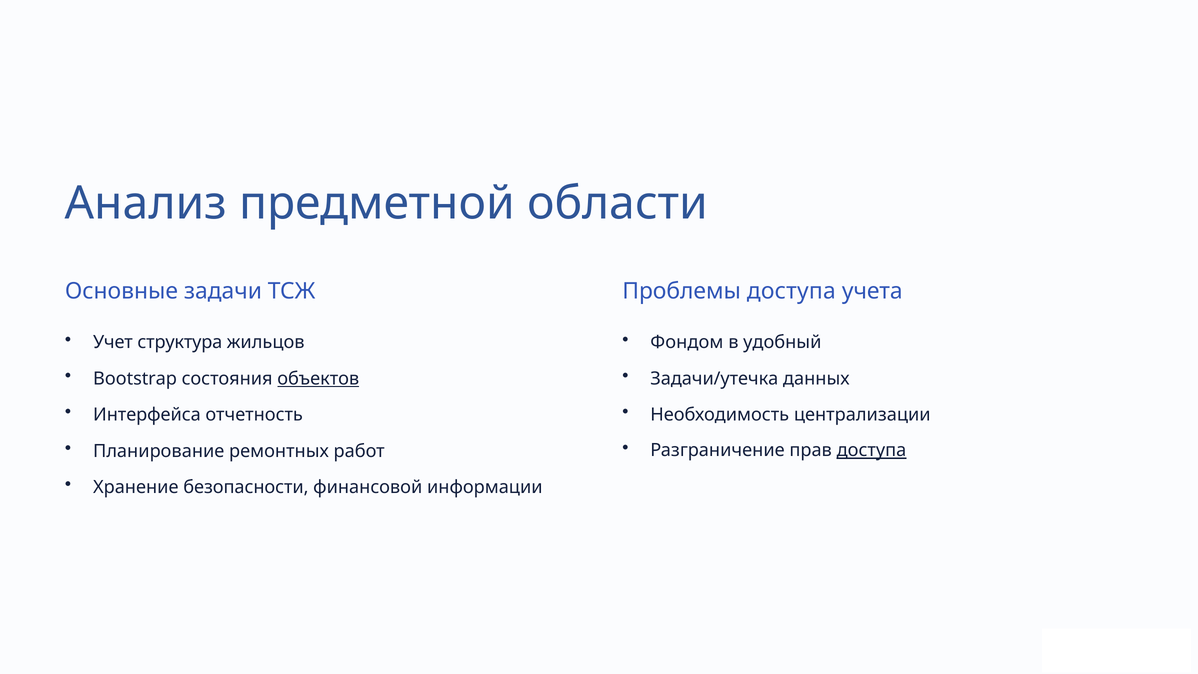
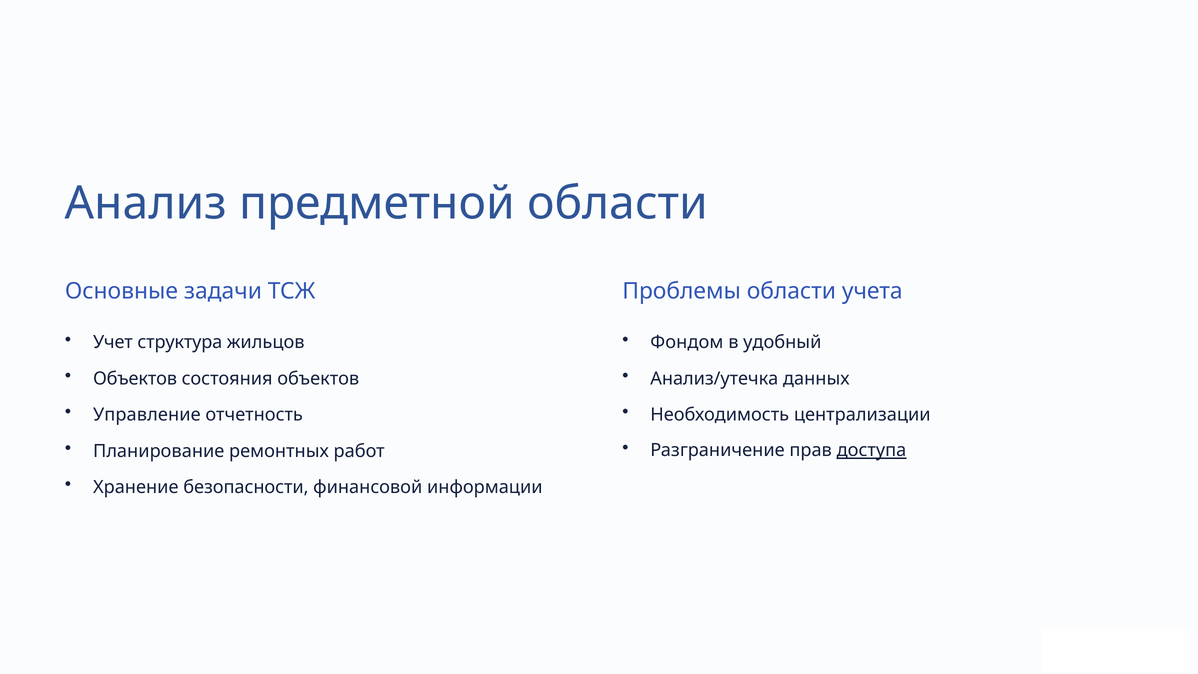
Проблемы доступа: доступа -> области
Bootstrap at (135, 379): Bootstrap -> Объектов
объектов at (318, 379) underline: present -> none
Задачи/утечка: Задачи/утечка -> Анализ/утечка
Интерфейса: Интерфейса -> Управление
